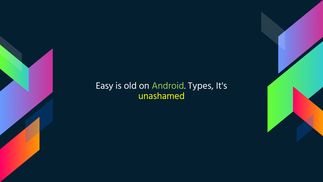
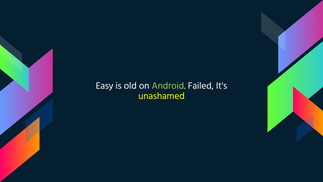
Types: Types -> Failed
